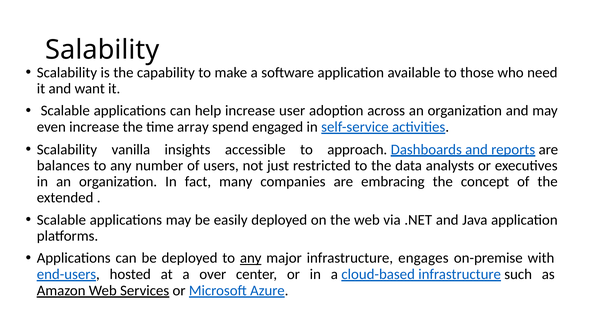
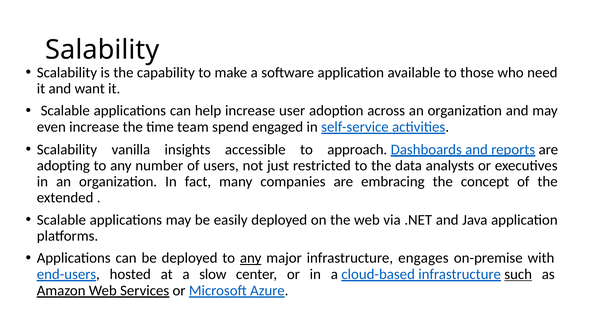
array: array -> team
balances: balances -> adopting
over: over -> slow
such underline: none -> present
